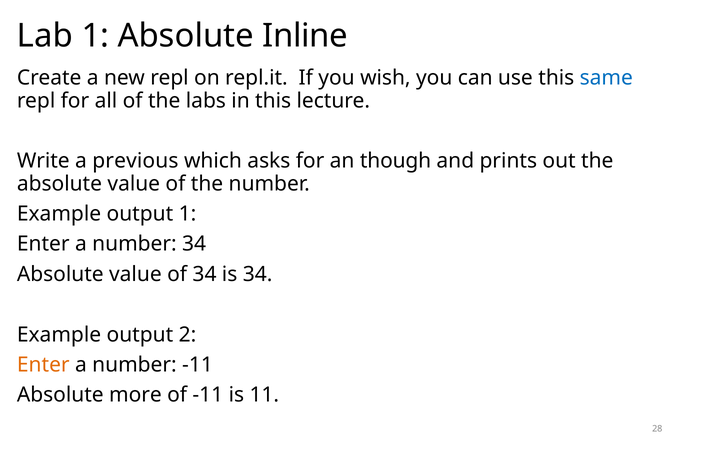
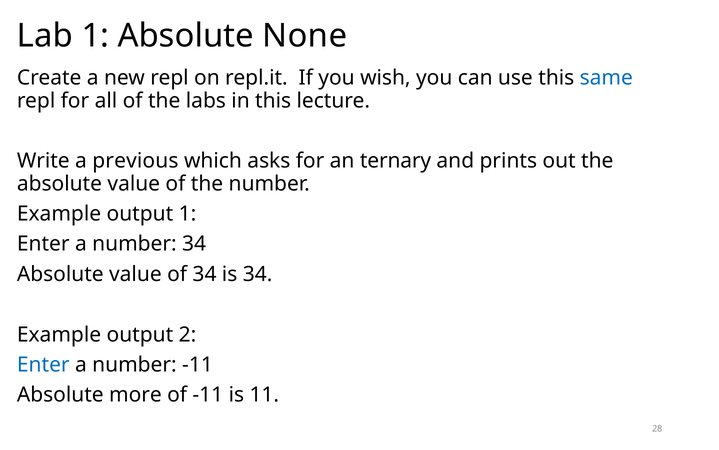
Inline: Inline -> None
though: though -> ternary
Enter at (43, 364) colour: orange -> blue
